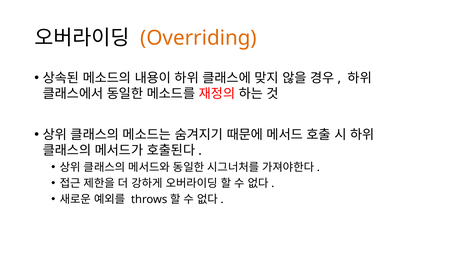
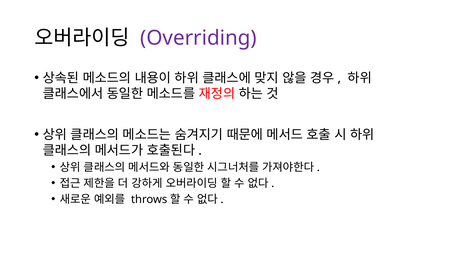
Overriding colour: orange -> purple
